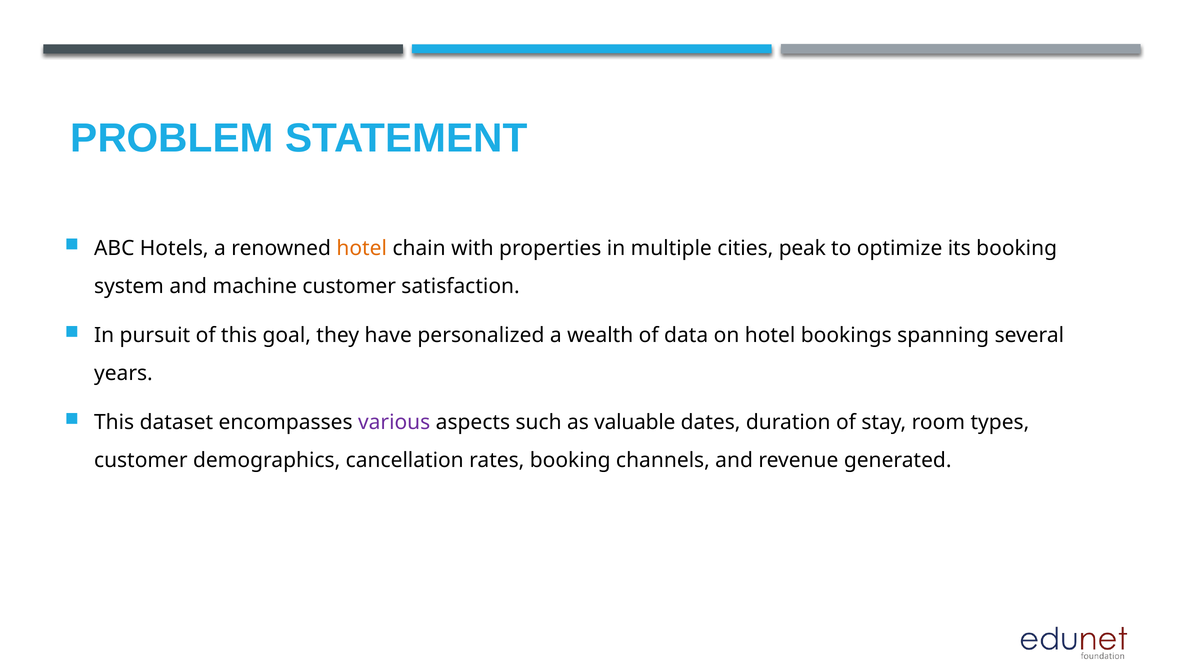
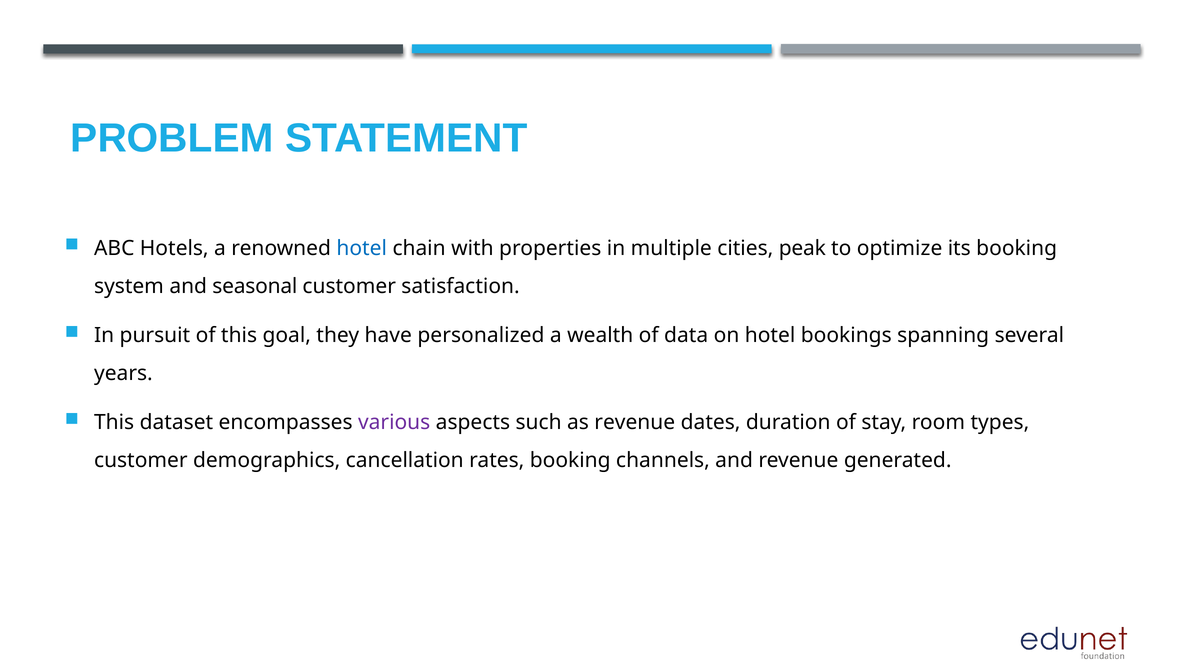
hotel at (362, 248) colour: orange -> blue
machine: machine -> seasonal
as valuable: valuable -> revenue
